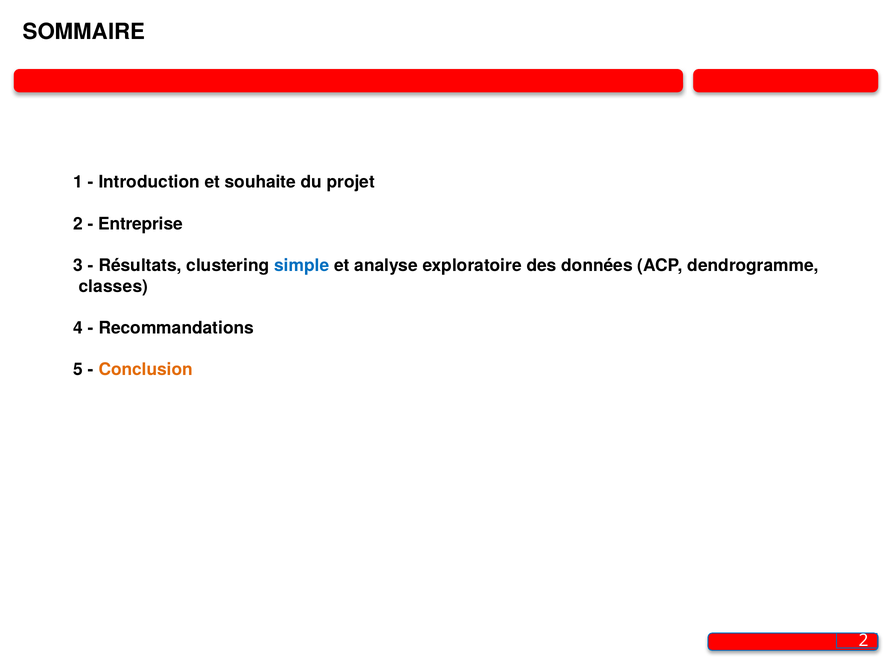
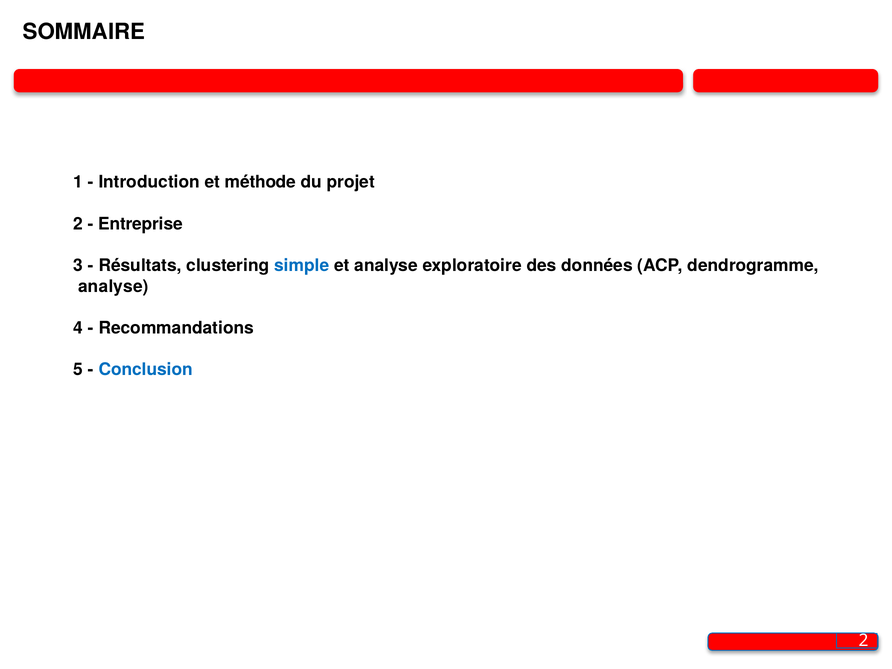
souhaite: souhaite -> méthode
classes at (113, 286): classes -> analyse
Conclusion colour: orange -> blue
